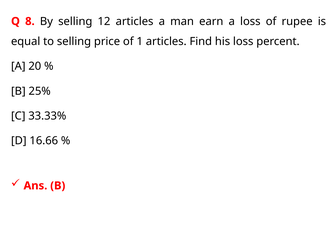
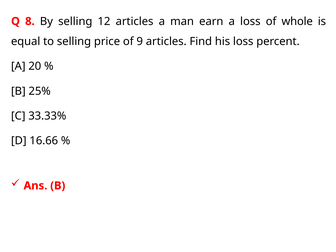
rupee: rupee -> whole
1: 1 -> 9
